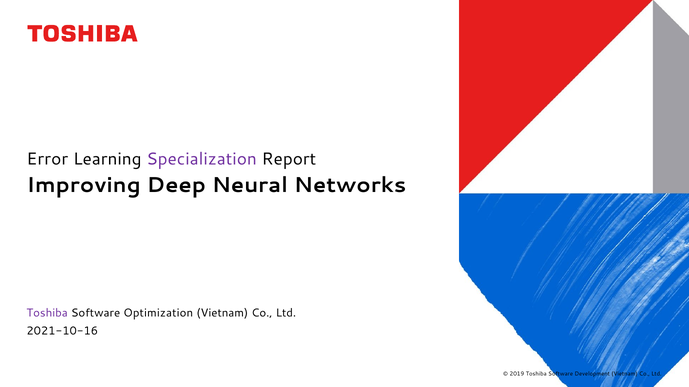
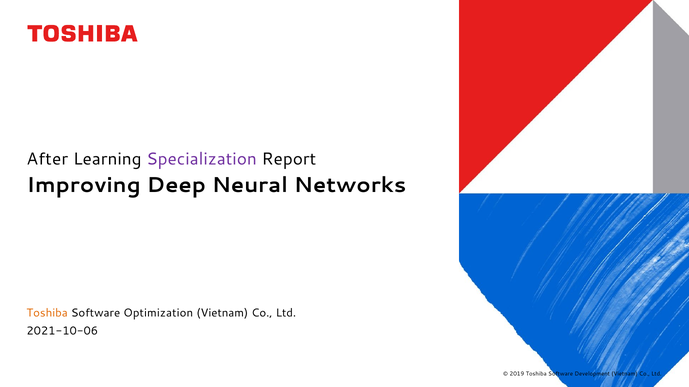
Error: Error -> After
Toshiba at (47, 314) colour: purple -> orange
2021-10-16: 2021-10-16 -> 2021-10-06
